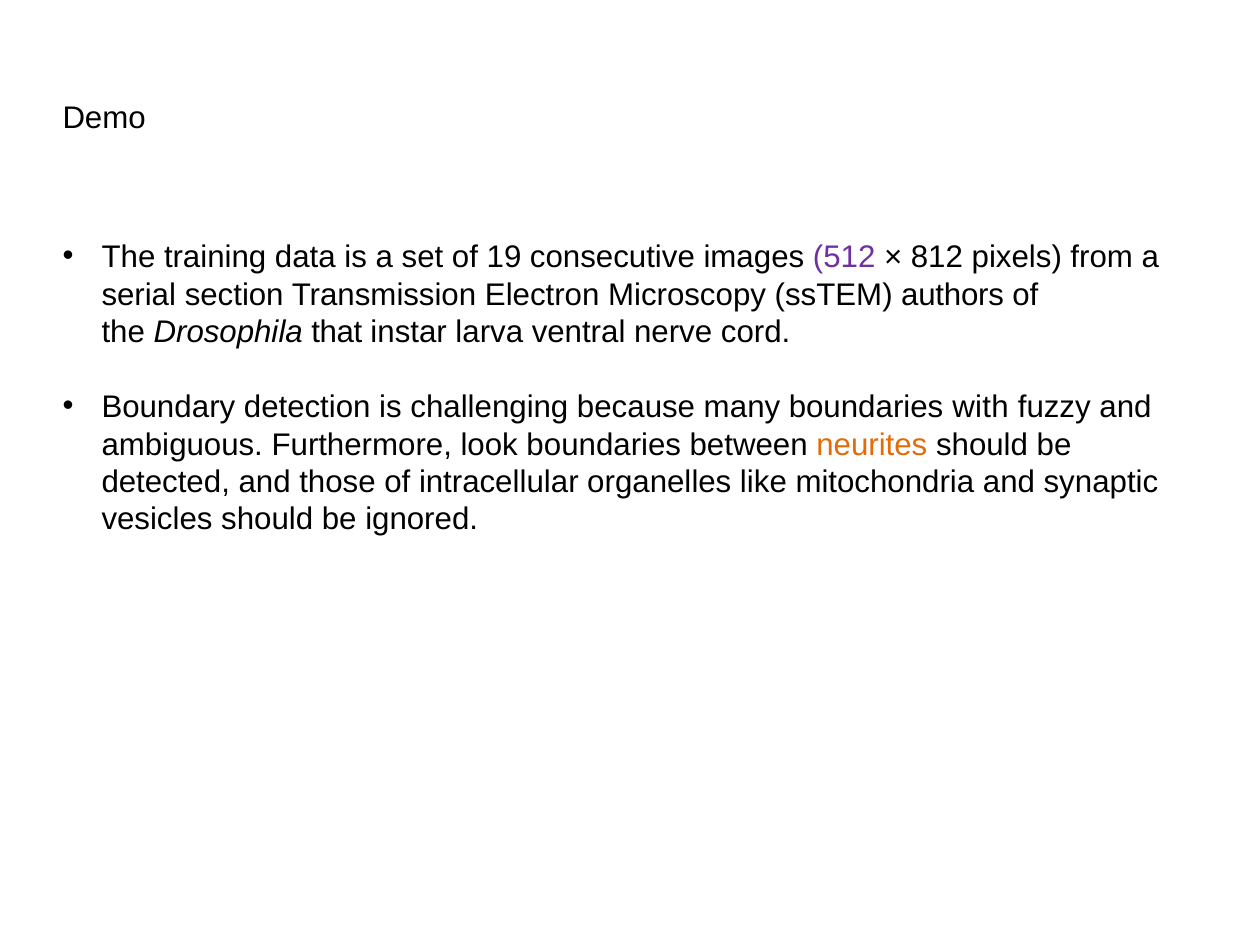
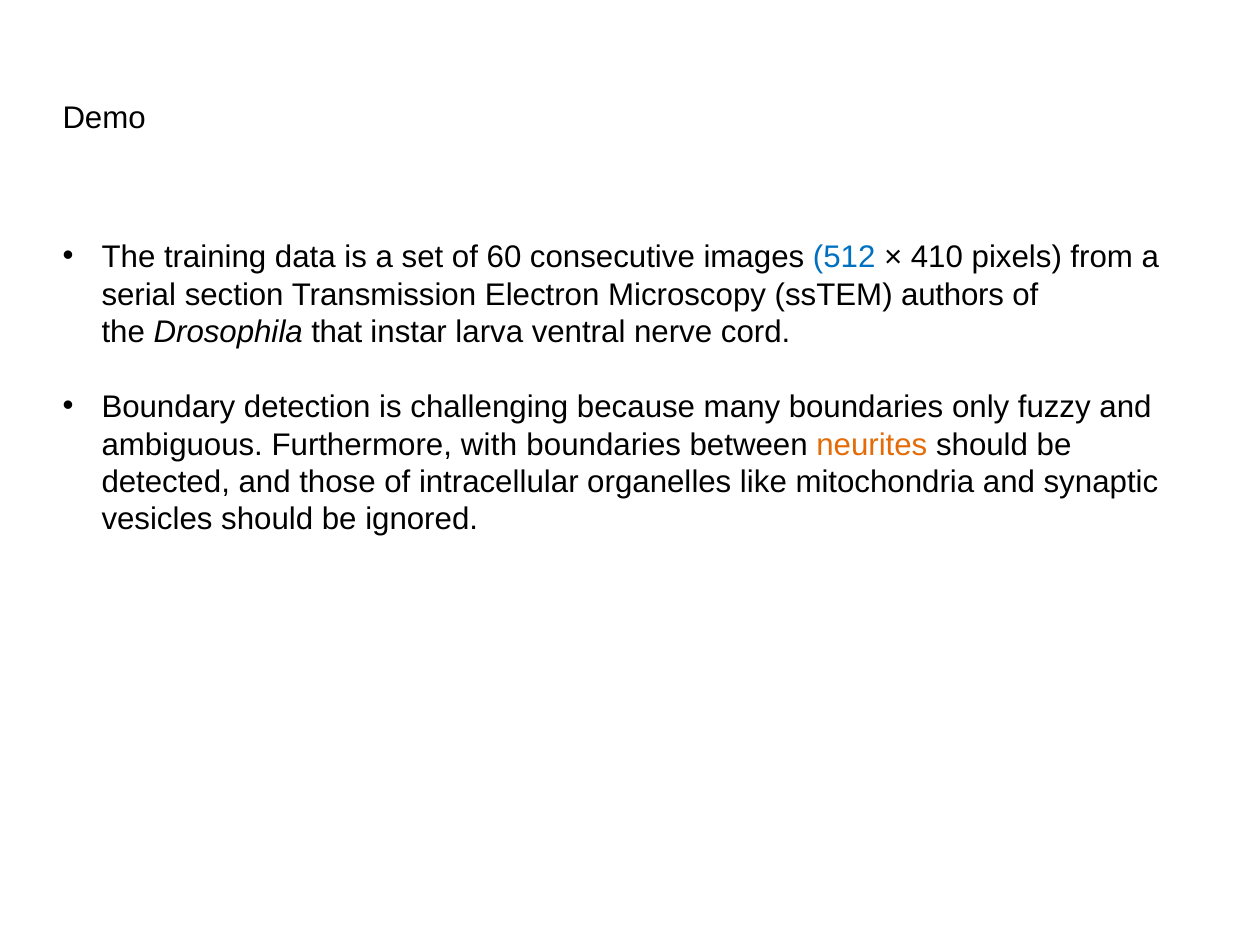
19: 19 -> 60
512 colour: purple -> blue
812: 812 -> 410
with: with -> only
look: look -> with
